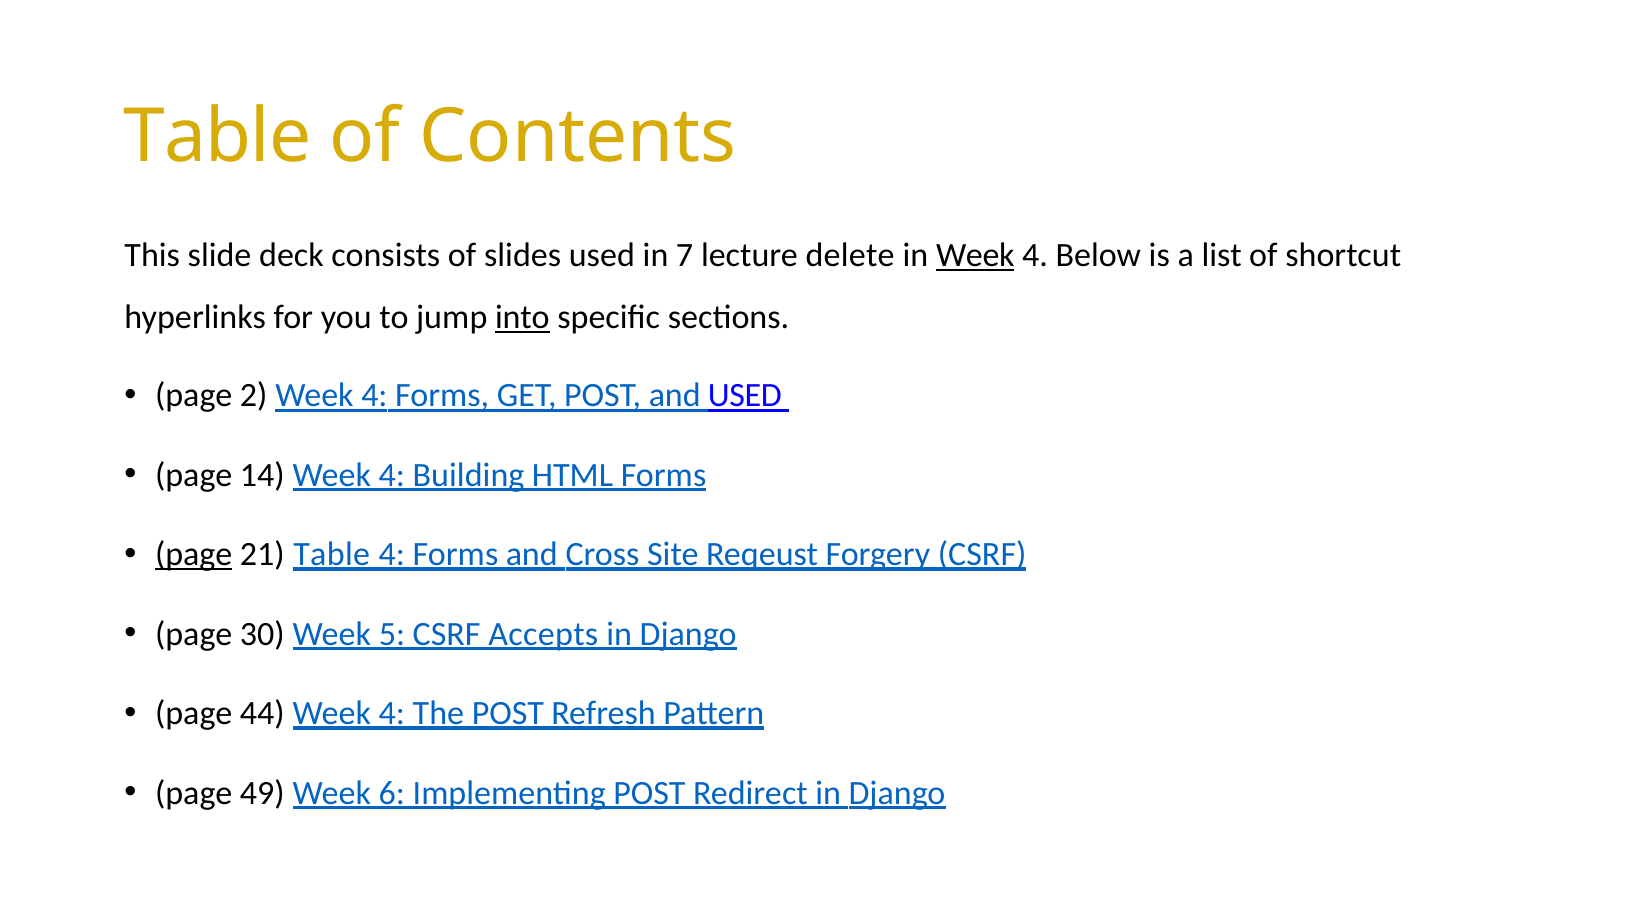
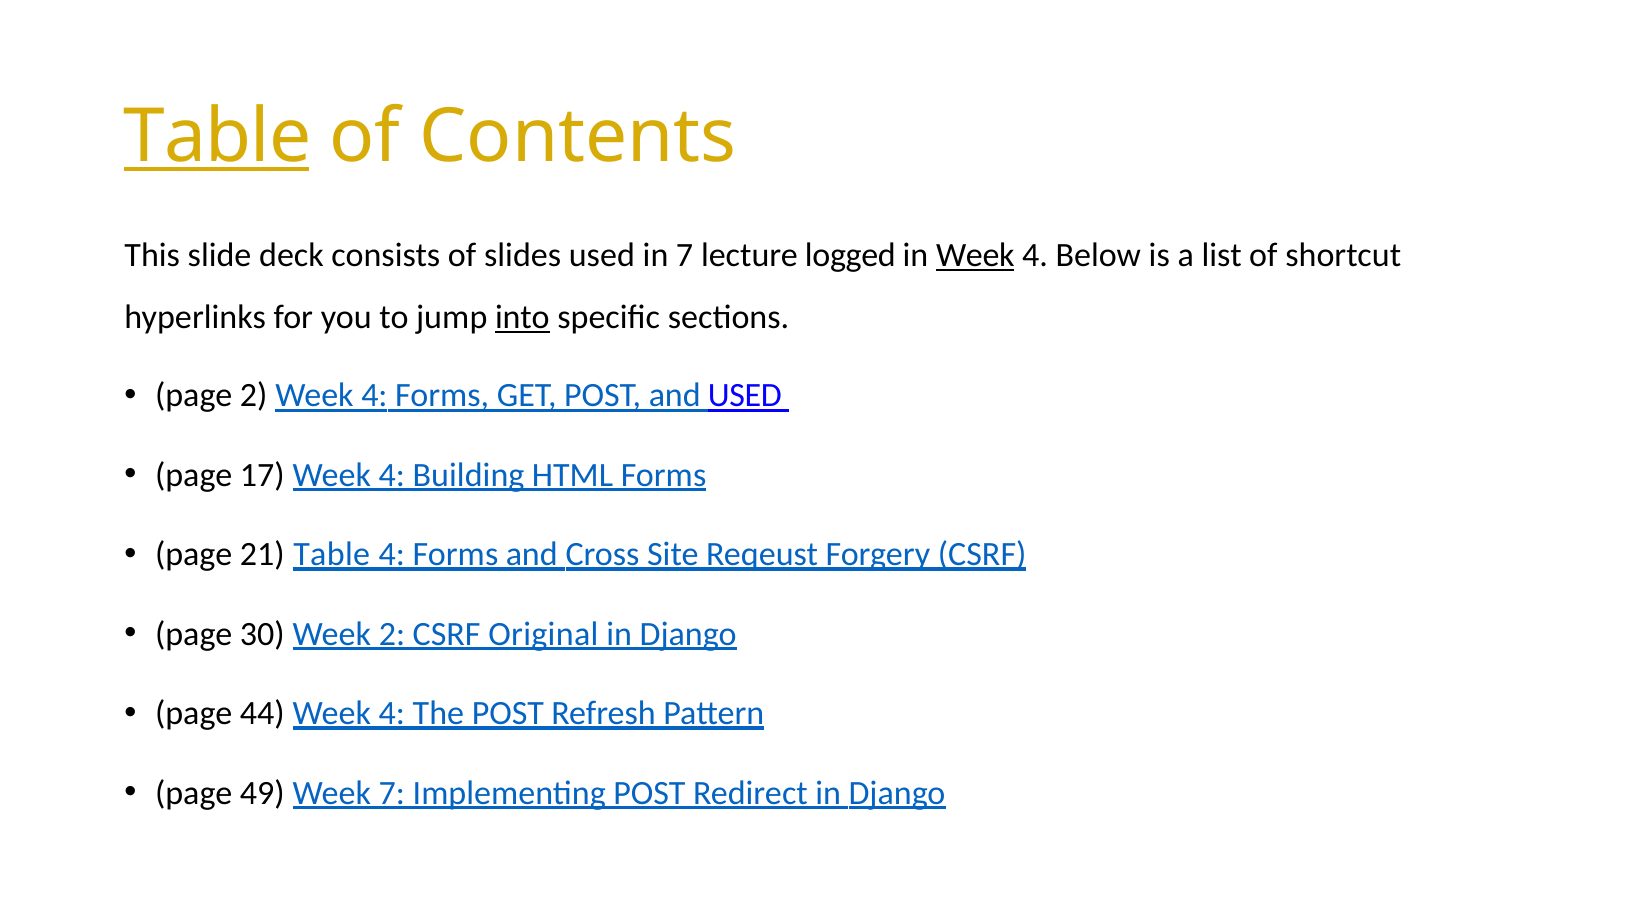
Table at (217, 137) underline: none -> present
delete: delete -> logged
14: 14 -> 17
page at (194, 555) underline: present -> none
Week 5: 5 -> 2
Accepts: Accepts -> Original
Week 6: 6 -> 7
